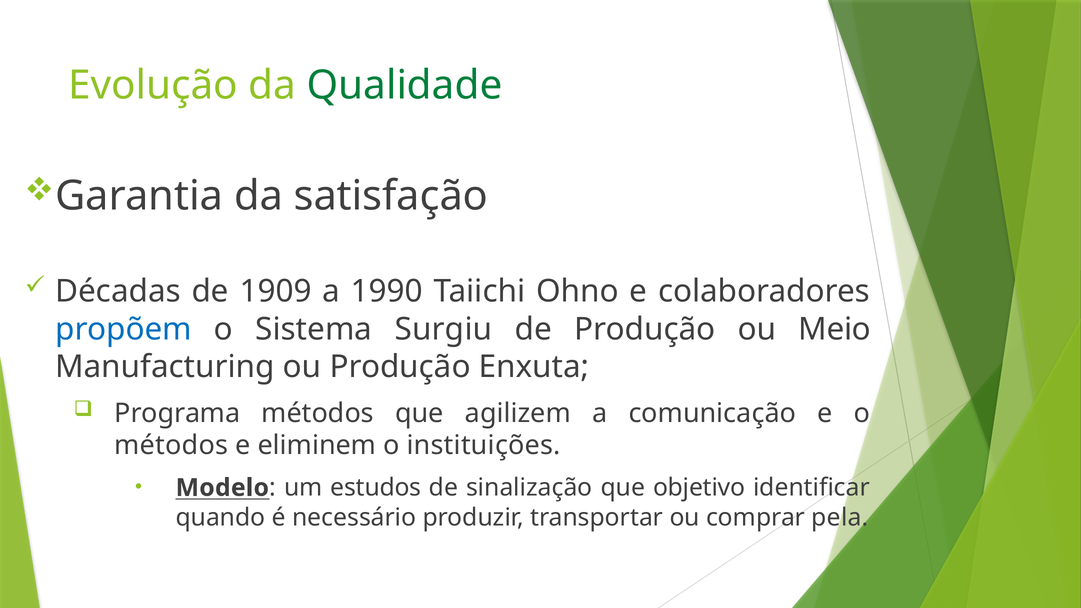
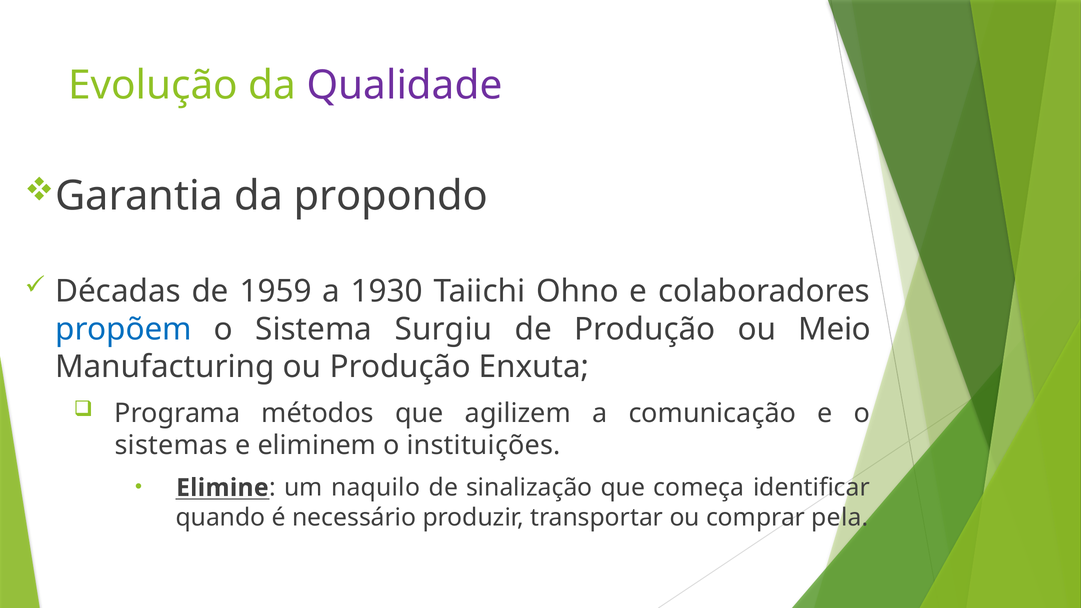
Qualidade colour: green -> purple
satisfação: satisfação -> propondo
1909: 1909 -> 1959
1990: 1990 -> 1930
métodos at (171, 446): métodos -> sistemas
Modelo: Modelo -> Elimine
estudos: estudos -> naquilo
objetivo: objetivo -> começa
